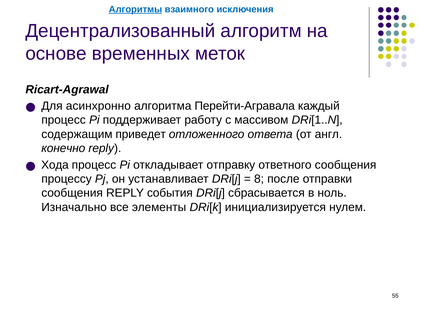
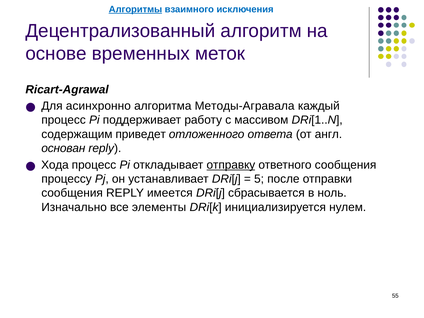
Перейти-Агравала: Перейти-Агравала -> Методы-Агравала
конечно: конечно -> основан
отправку underline: none -> present
8: 8 -> 5
события: события -> имеется
